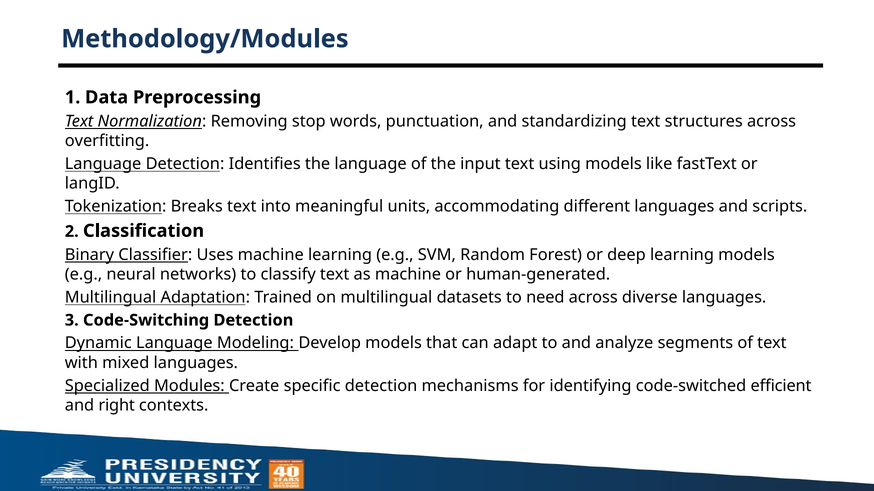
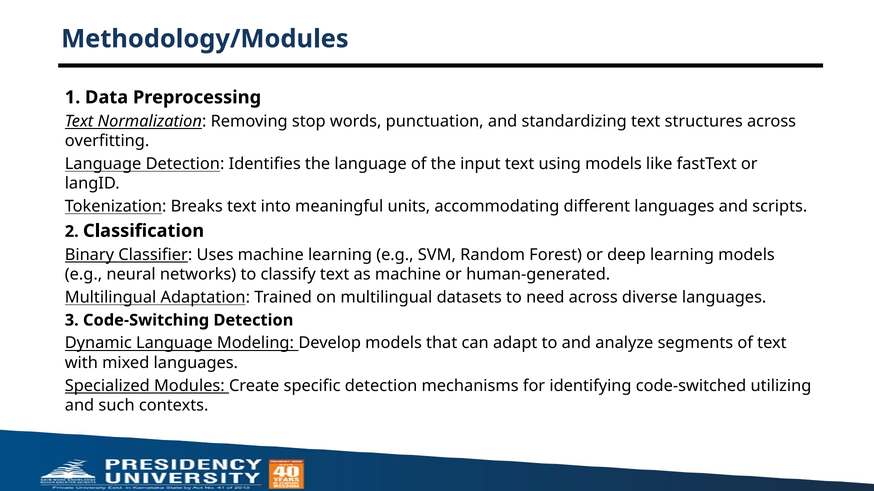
efficient: efficient -> utilizing
right: right -> such
